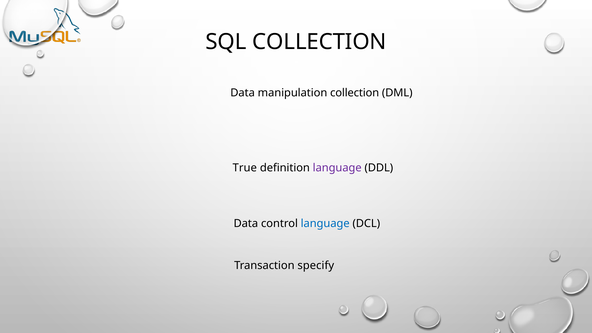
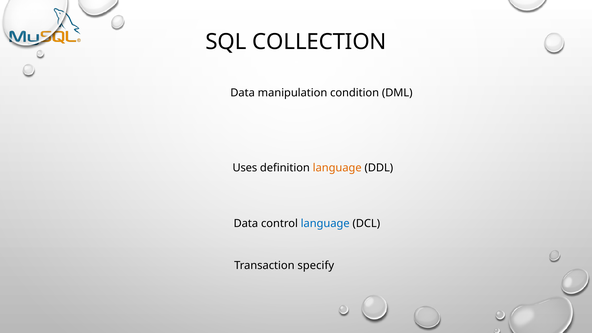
manipulation collection: collection -> condition
True: True -> Uses
language at (337, 168) colour: purple -> orange
